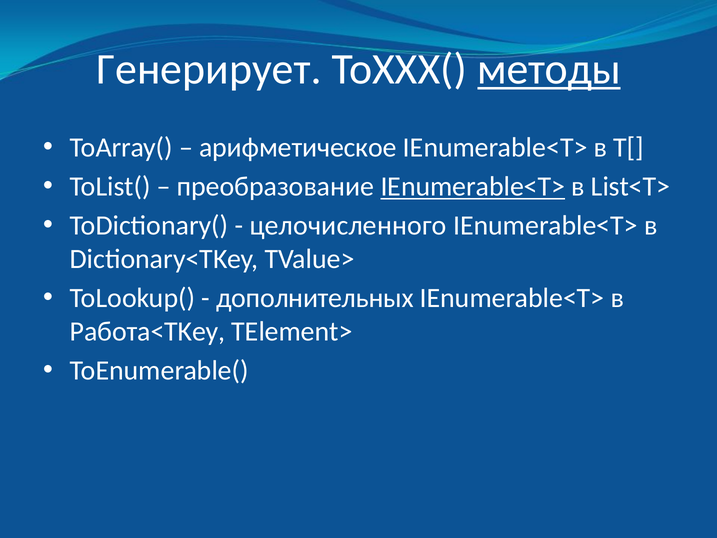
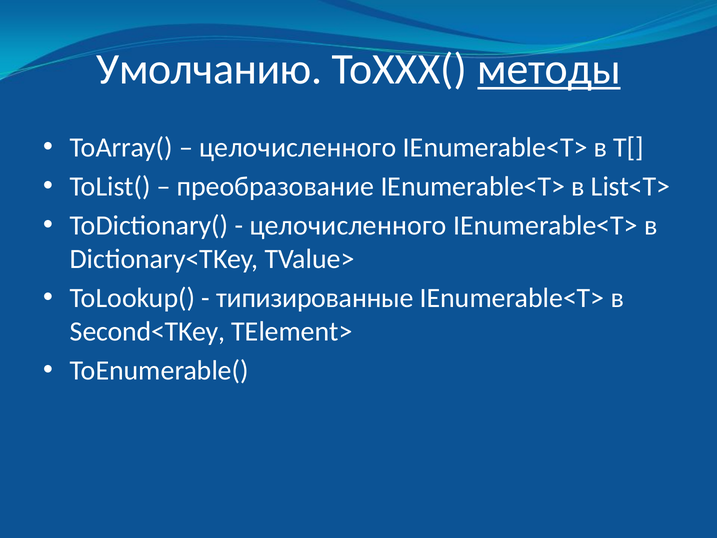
Генерирует: Генерирует -> Умолчанию
арифметическое at (298, 148): арифметическое -> целочиcленного
IEnumerable<T> at (473, 187) underline: present -> none
дополнительных: дополнительных -> типизированные
Работа<TKey: Работа<TKey -> Second<TKey
